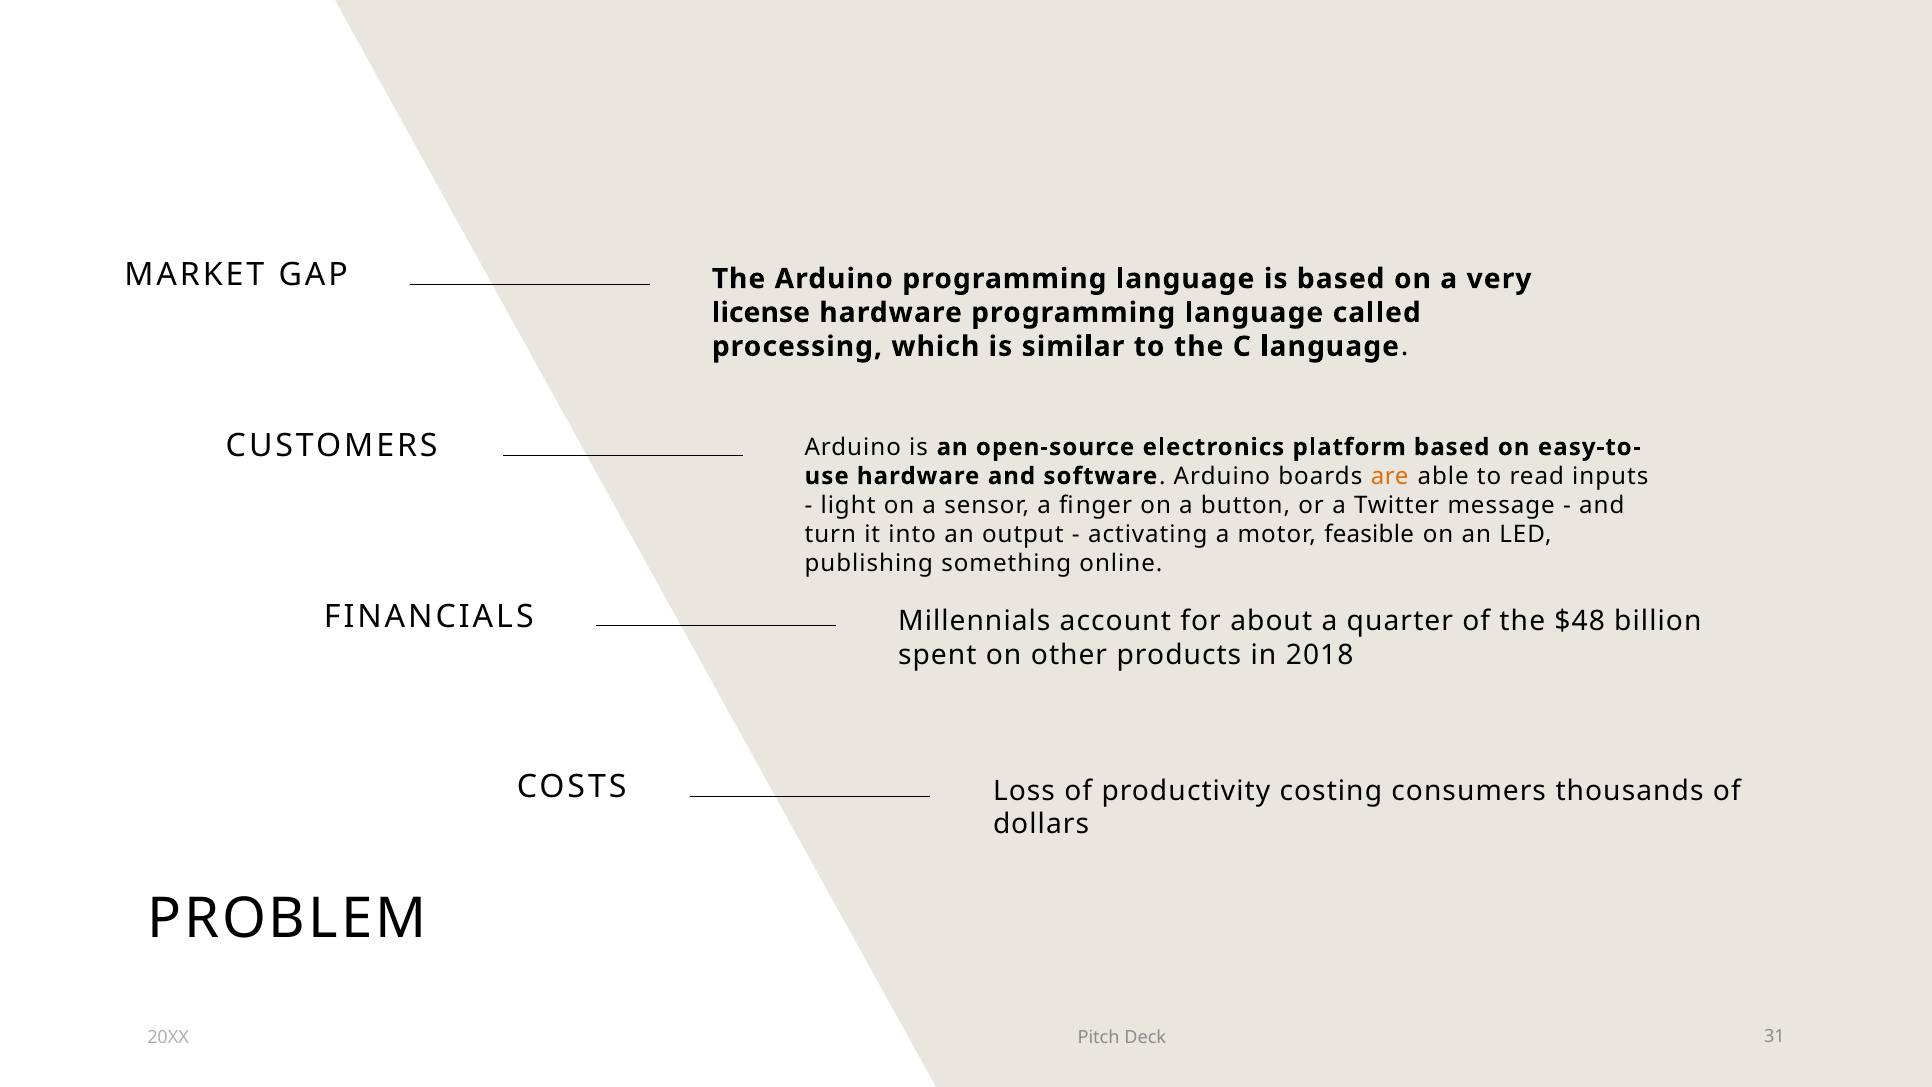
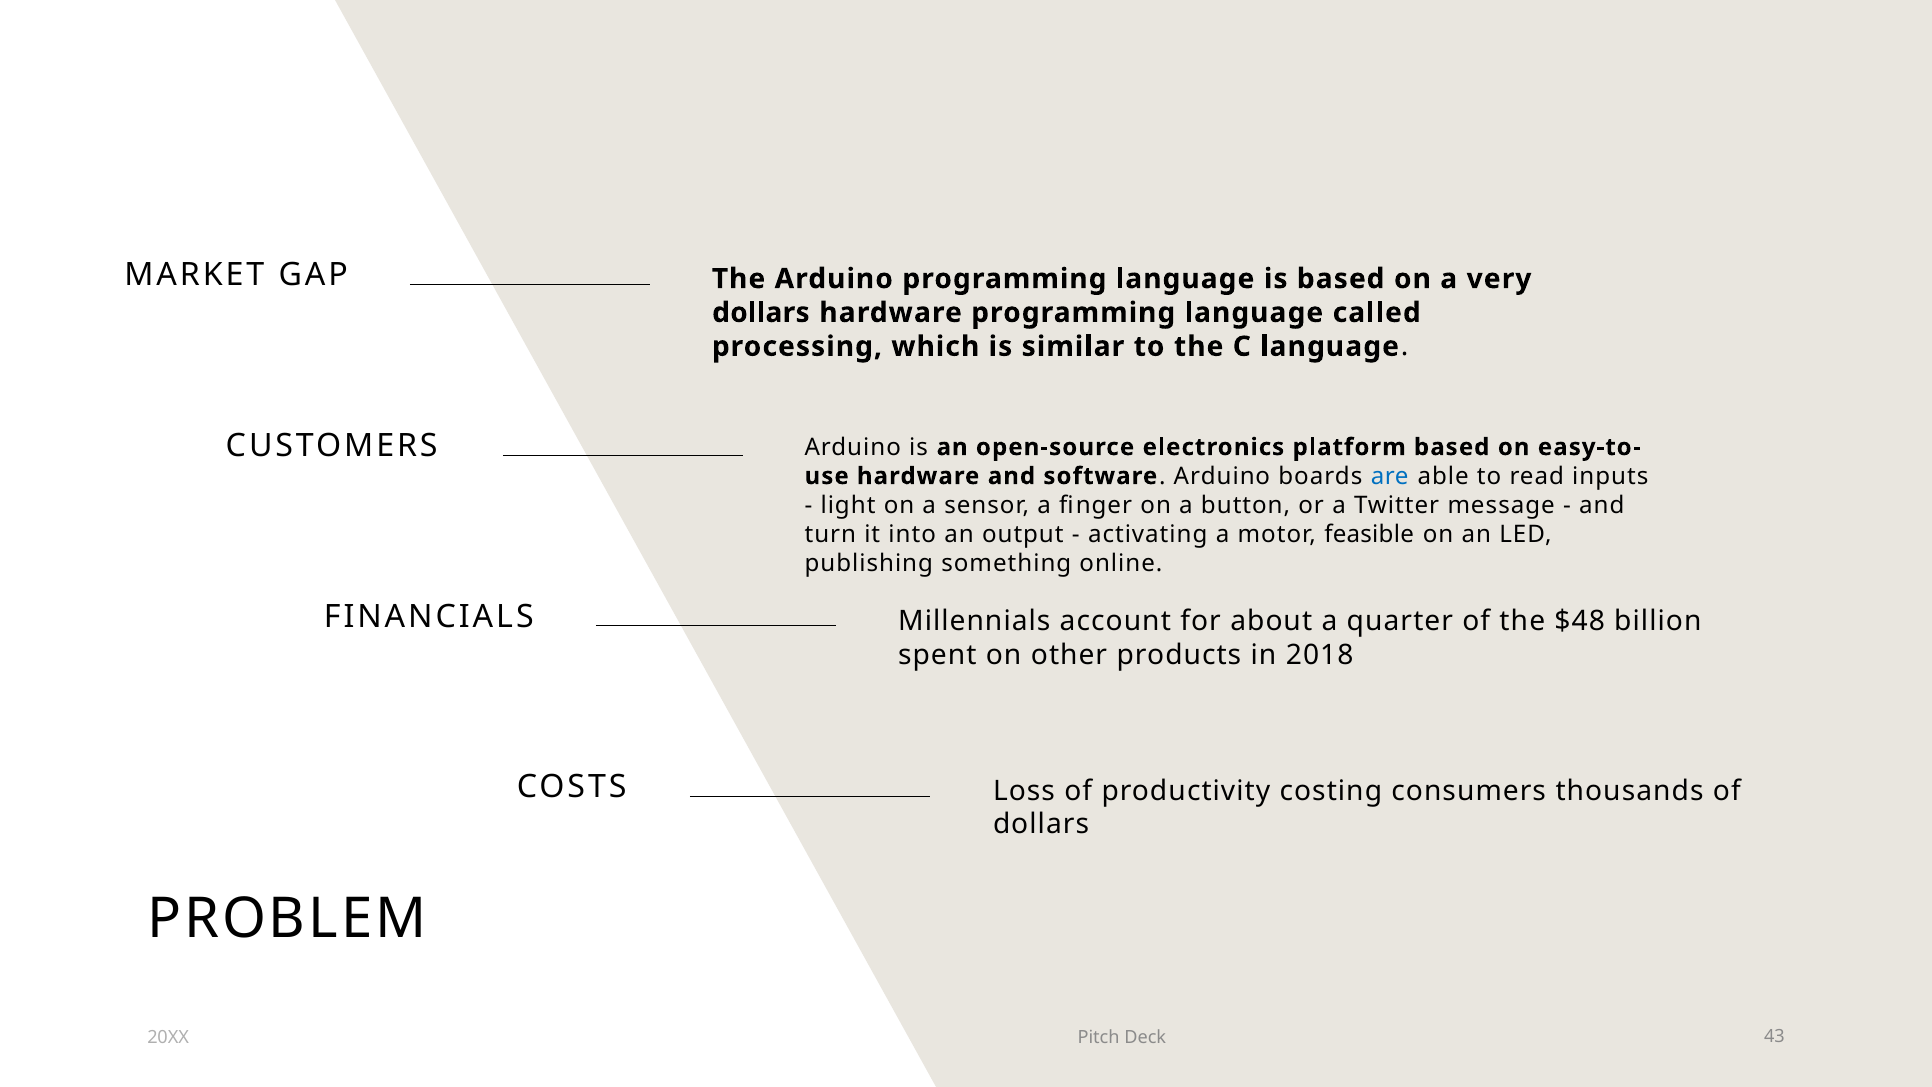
license at (761, 313): license -> dollars
are colour: orange -> blue
31: 31 -> 43
